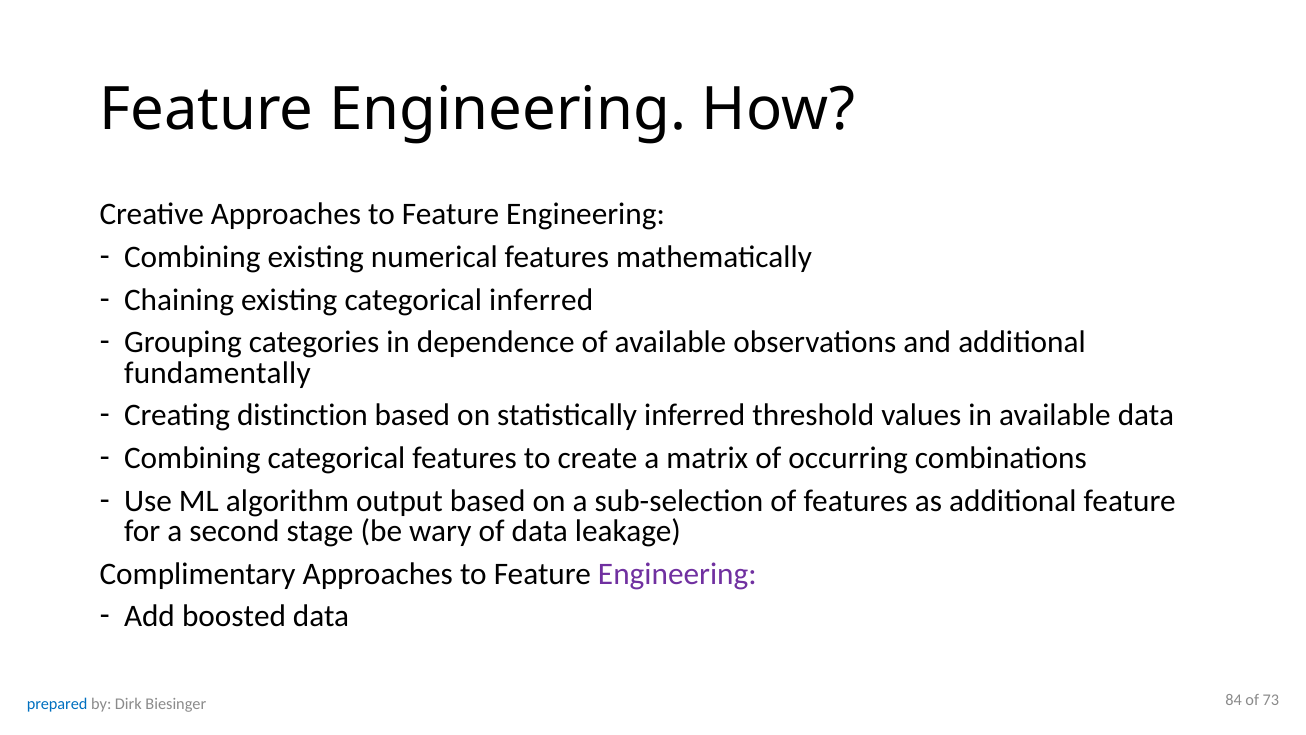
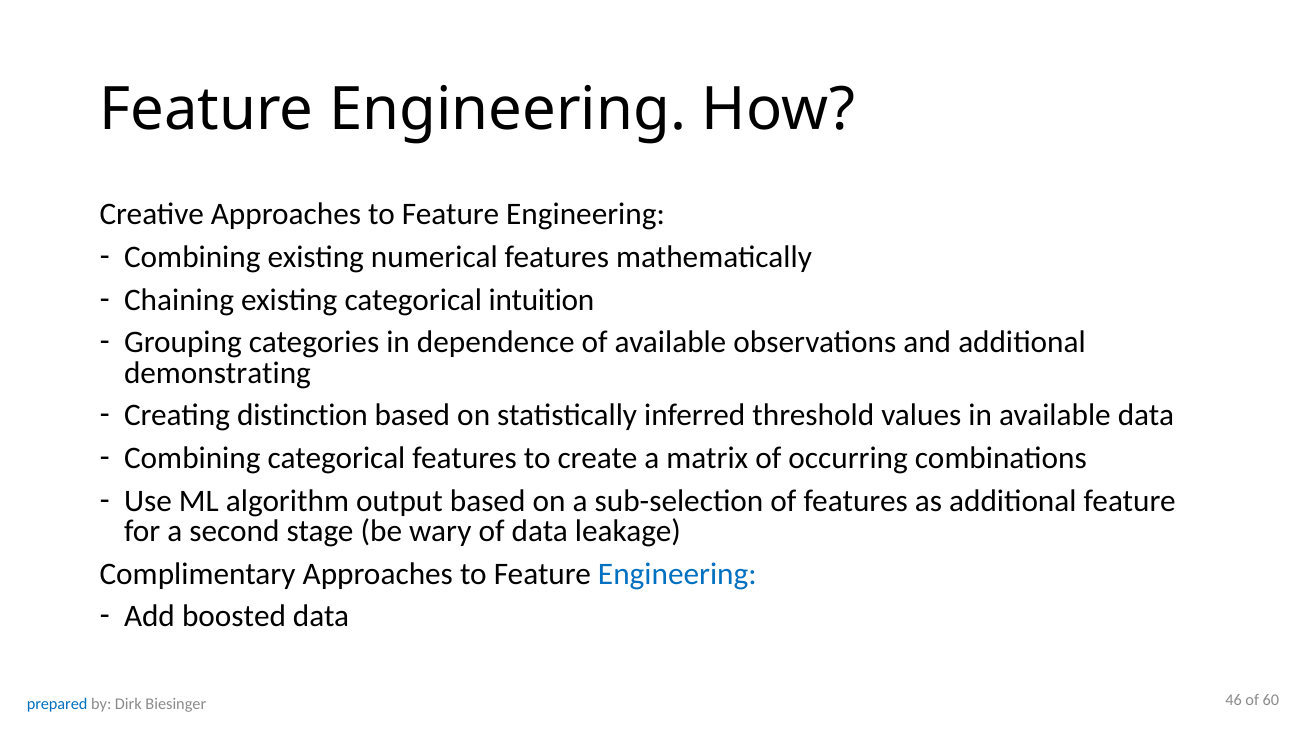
categorical inferred: inferred -> intuition
fundamentally: fundamentally -> demonstrating
Engineering at (677, 574) colour: purple -> blue
84: 84 -> 46
73: 73 -> 60
